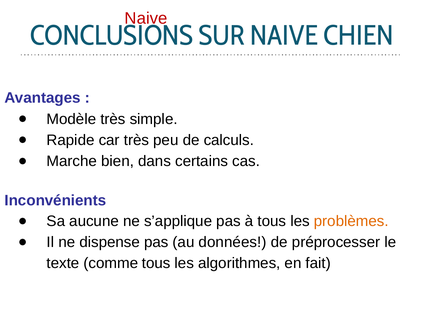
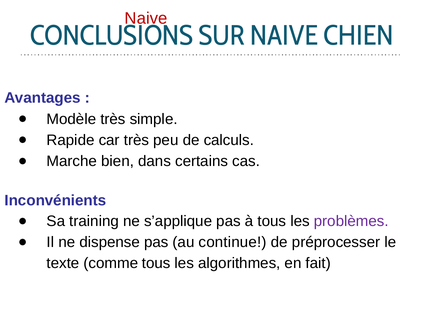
aucune: aucune -> training
problèmes colour: orange -> purple
données: données -> continue
